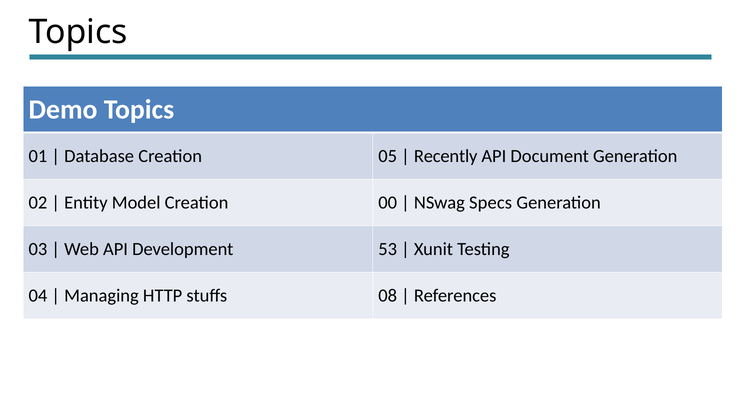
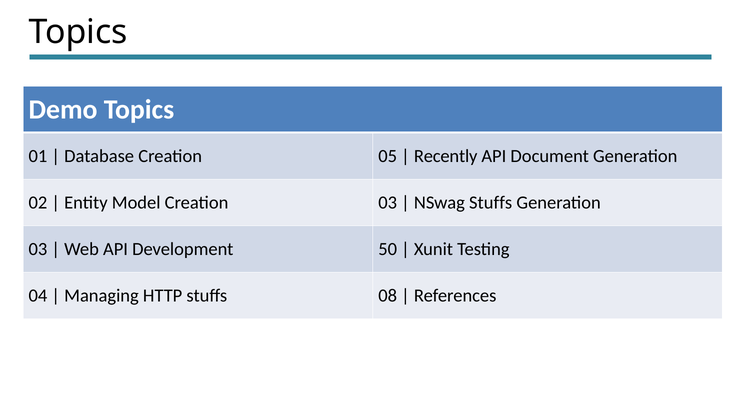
Creation 00: 00 -> 03
NSwag Specs: Specs -> Stuffs
53: 53 -> 50
